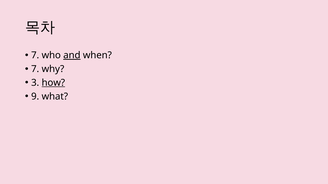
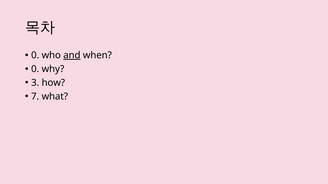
7 at (35, 55): 7 -> 0
7 at (35, 69): 7 -> 0
how underline: present -> none
9: 9 -> 7
